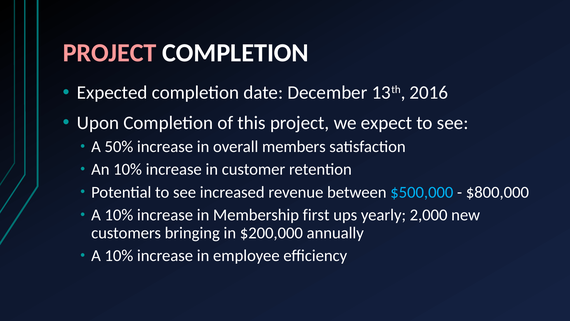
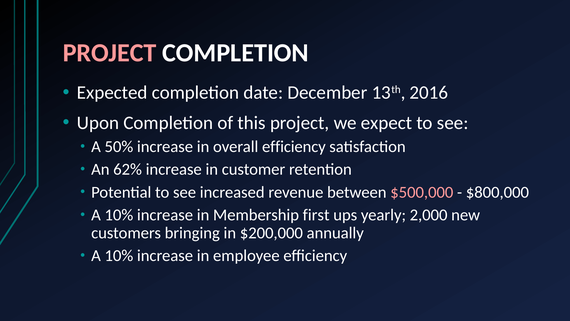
overall members: members -> efficiency
An 10%: 10% -> 62%
$500,000 colour: light blue -> pink
